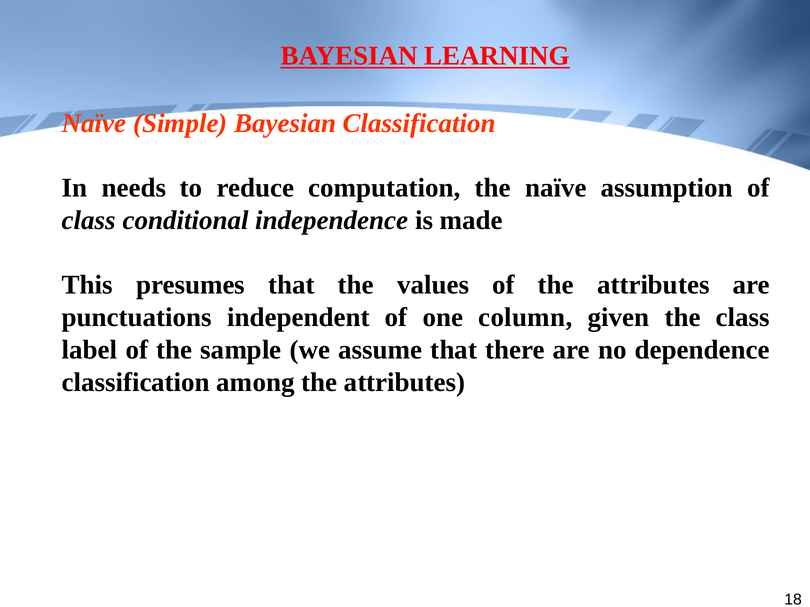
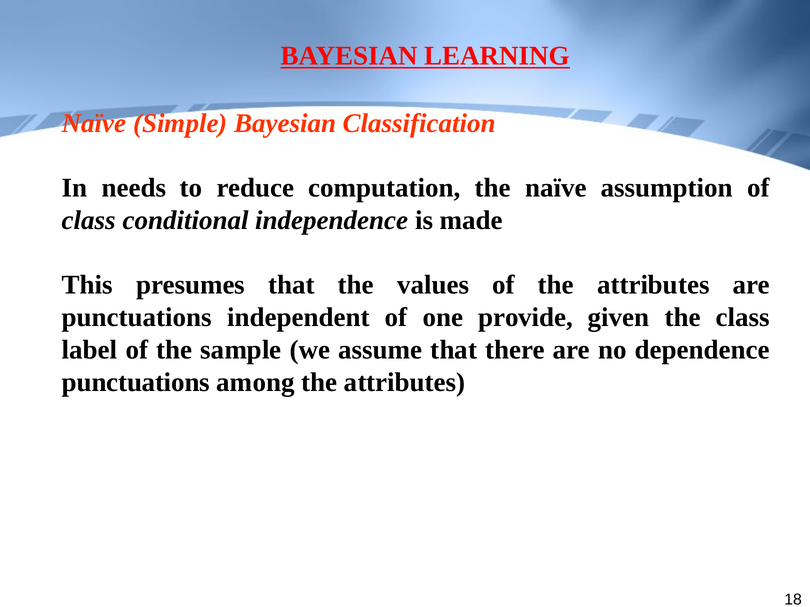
column: column -> provide
classification at (136, 383): classification -> punctuations
